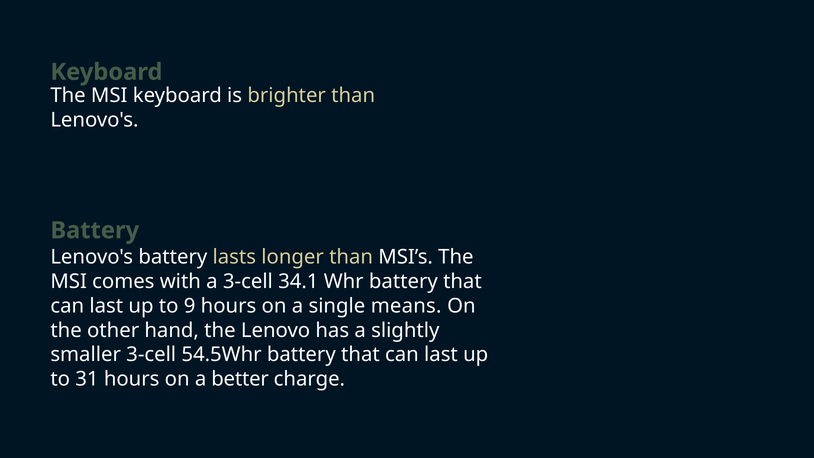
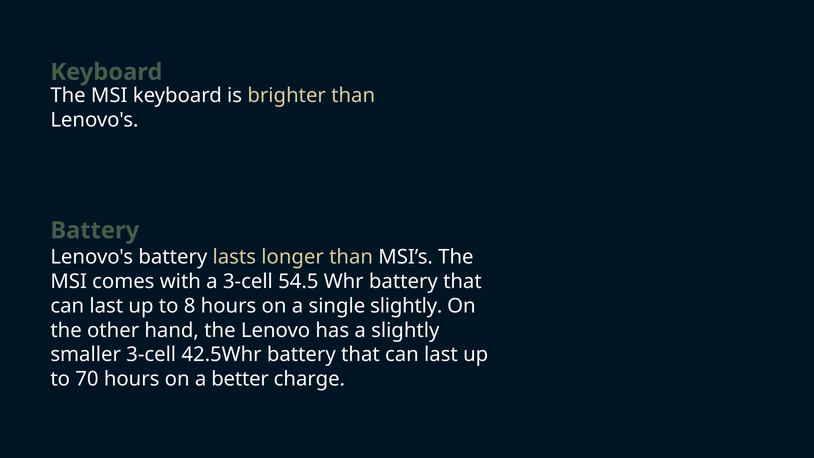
34.1: 34.1 -> 54.5
9: 9 -> 8
single means: means -> slightly
54.5Whr: 54.5Whr -> 42.5Whr
31: 31 -> 70
